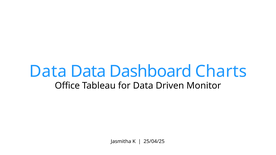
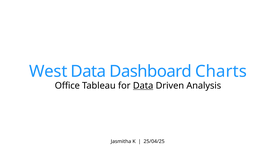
Data at (48, 71): Data -> West
Data at (143, 86) underline: none -> present
Monitor: Monitor -> Analysis
